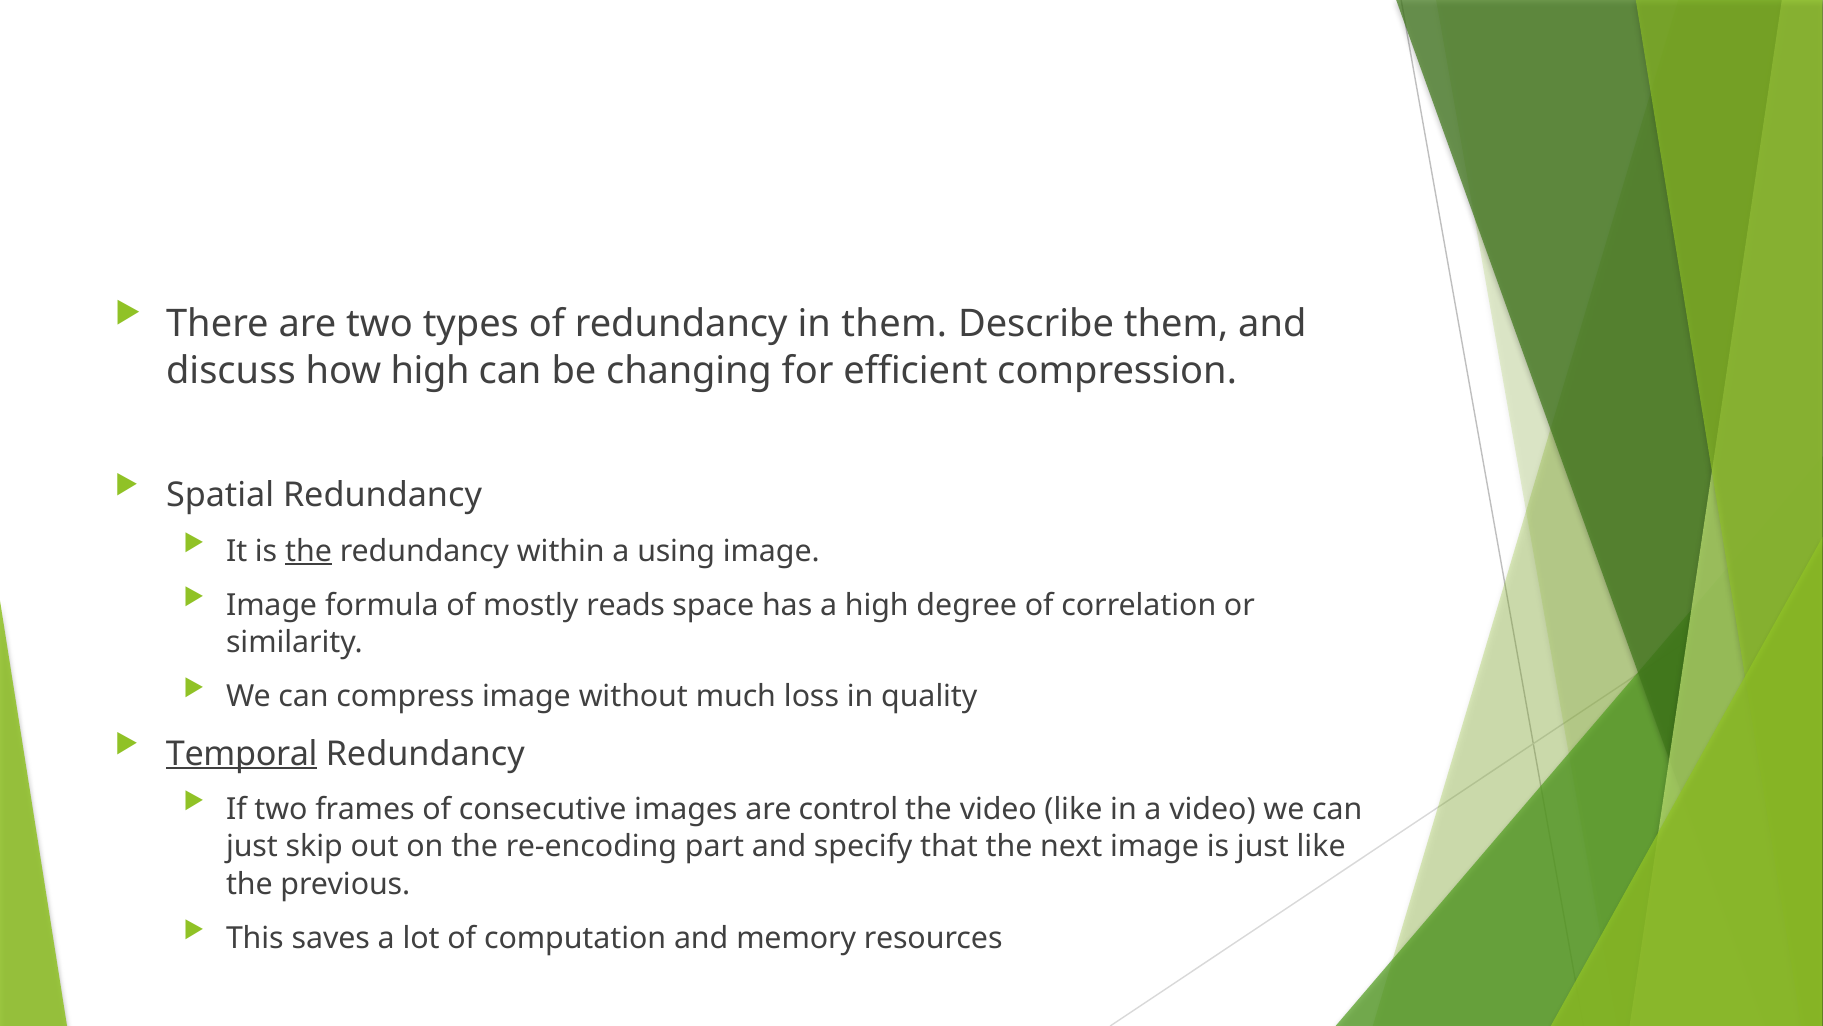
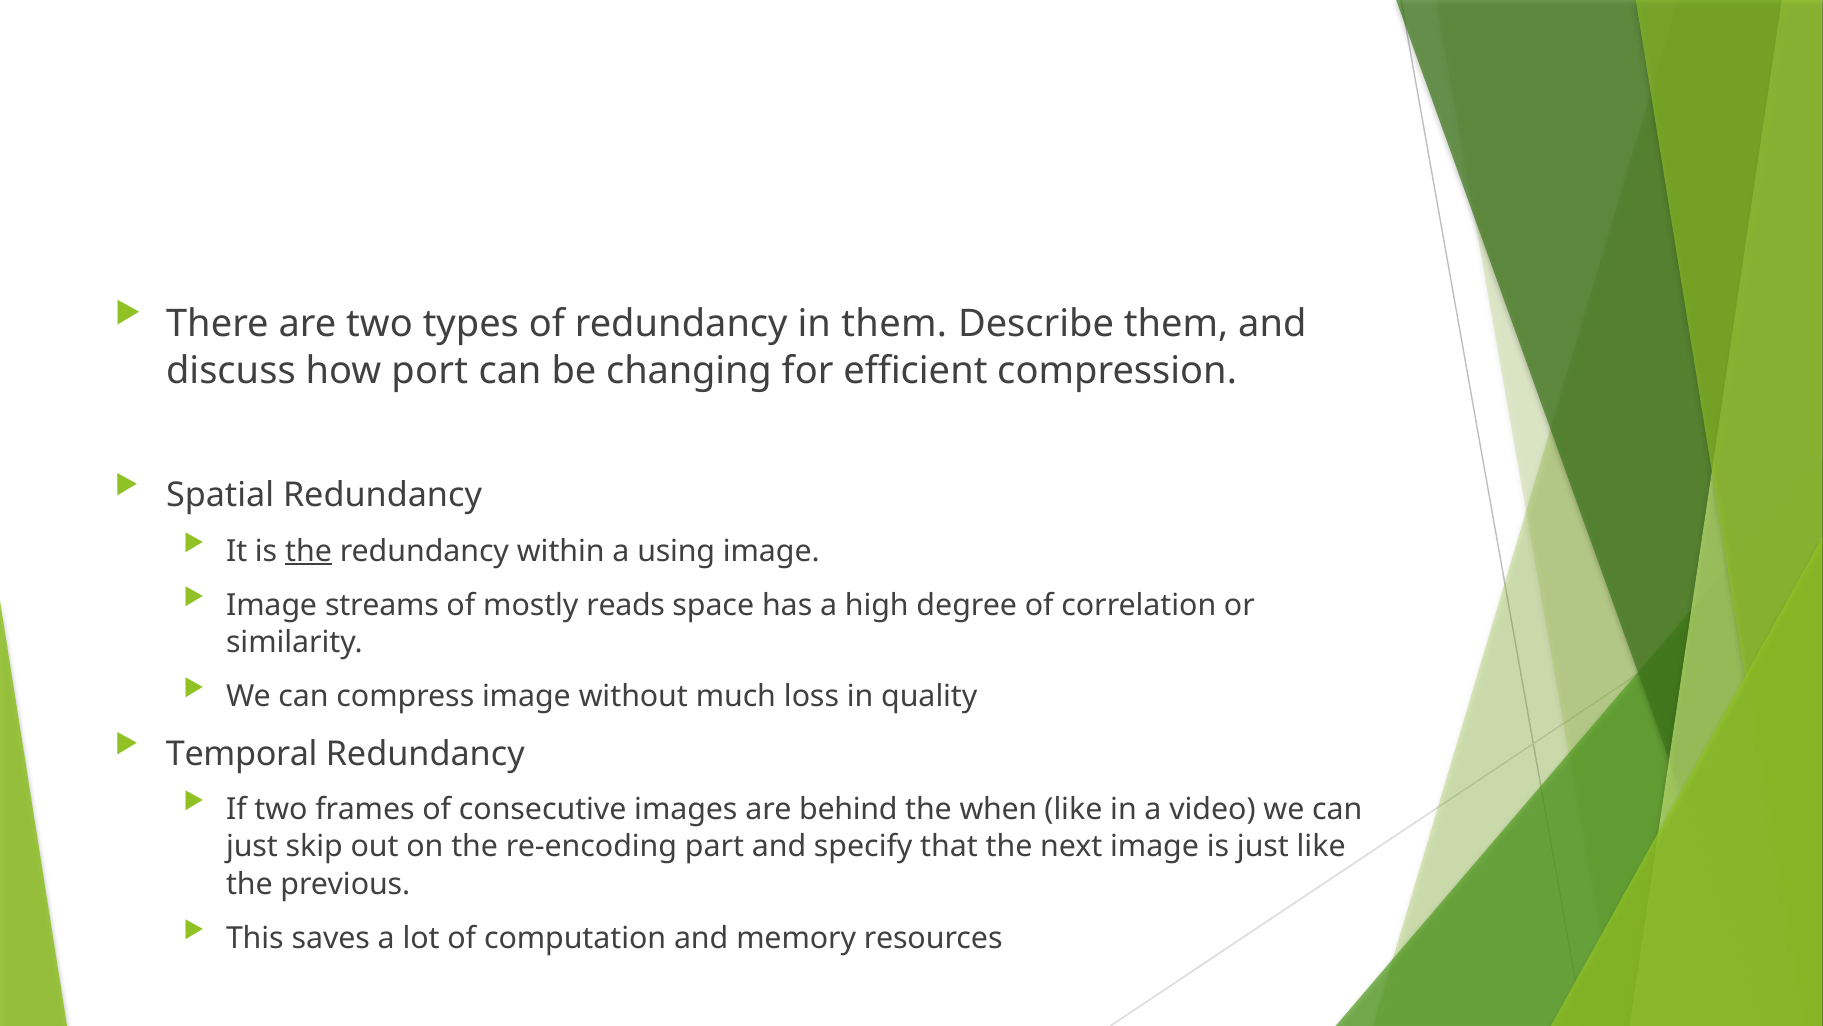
how high: high -> port
formula: formula -> streams
Temporal underline: present -> none
control: control -> behind
the video: video -> when
